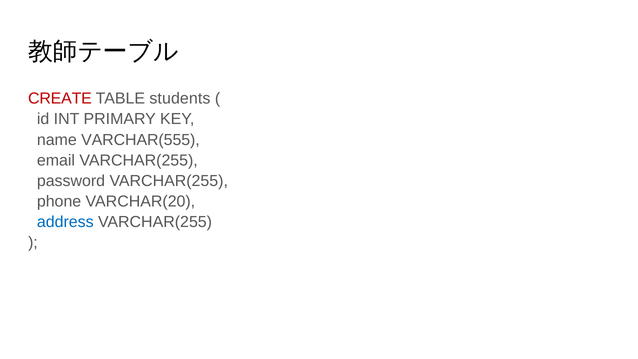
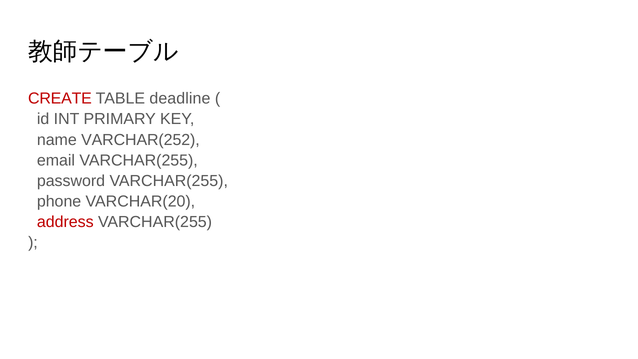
students: students -> deadline
VARCHAR(555: VARCHAR(555 -> VARCHAR(252
address colour: blue -> red
